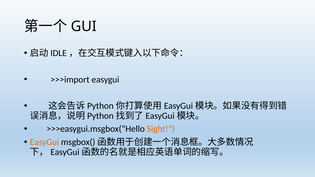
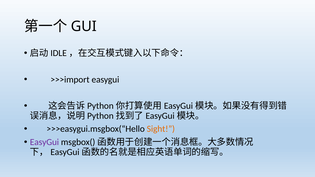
EasyGui at (44, 142) colour: orange -> purple
